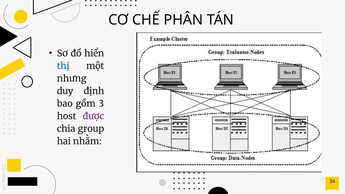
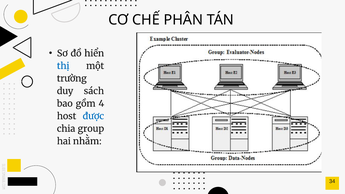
nhưng: nhưng -> trường
định: định -> sách
3: 3 -> 4
được colour: purple -> blue
